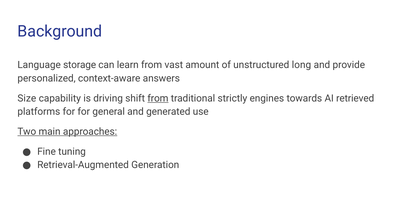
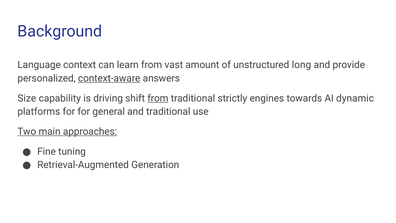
storage: storage -> context
context-aware underline: none -> present
retrieved: retrieved -> dynamic
and generated: generated -> traditional
